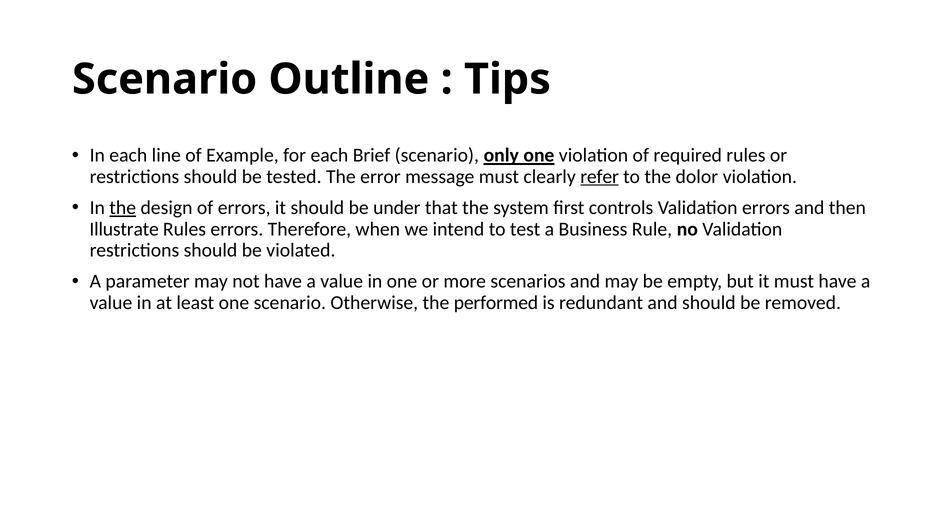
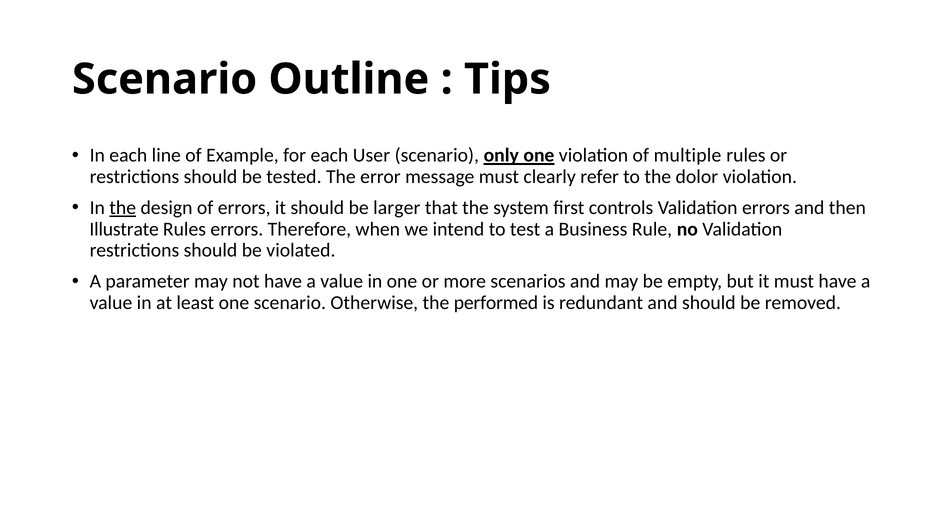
Brief: Brief -> User
required: required -> multiple
refer underline: present -> none
under: under -> larger
